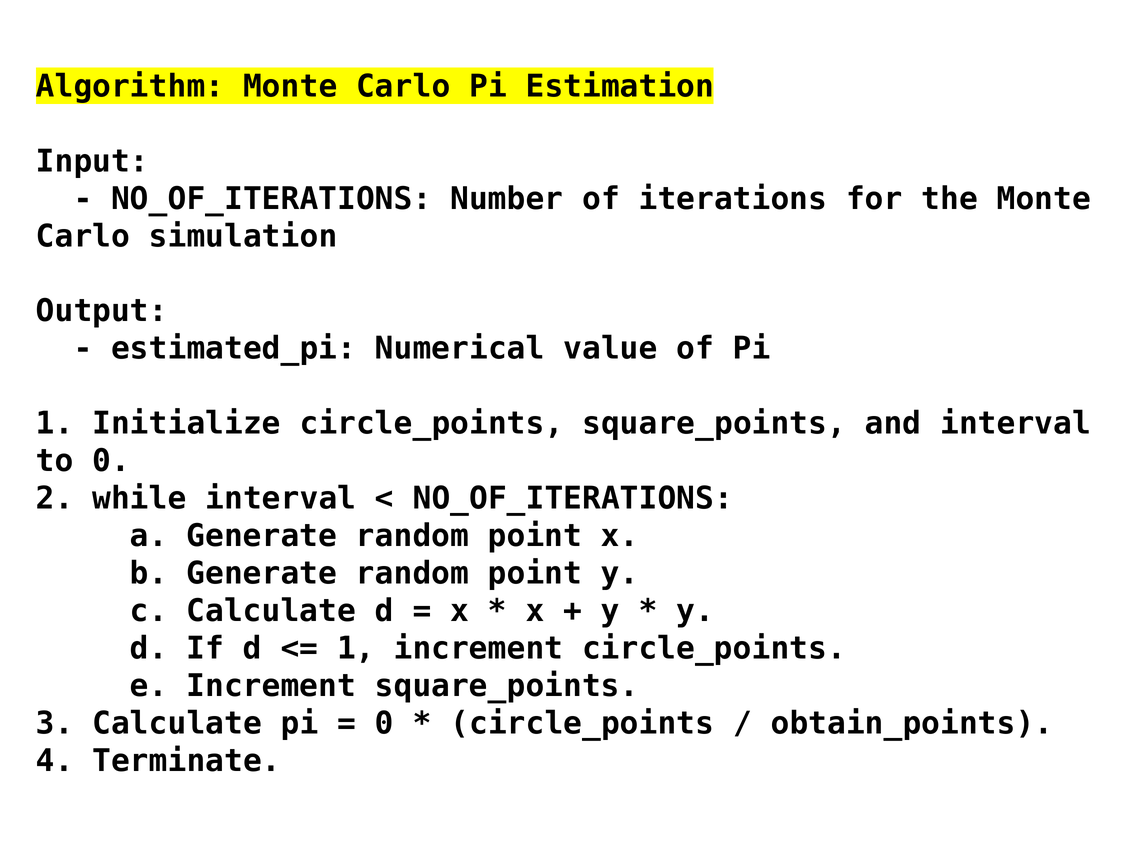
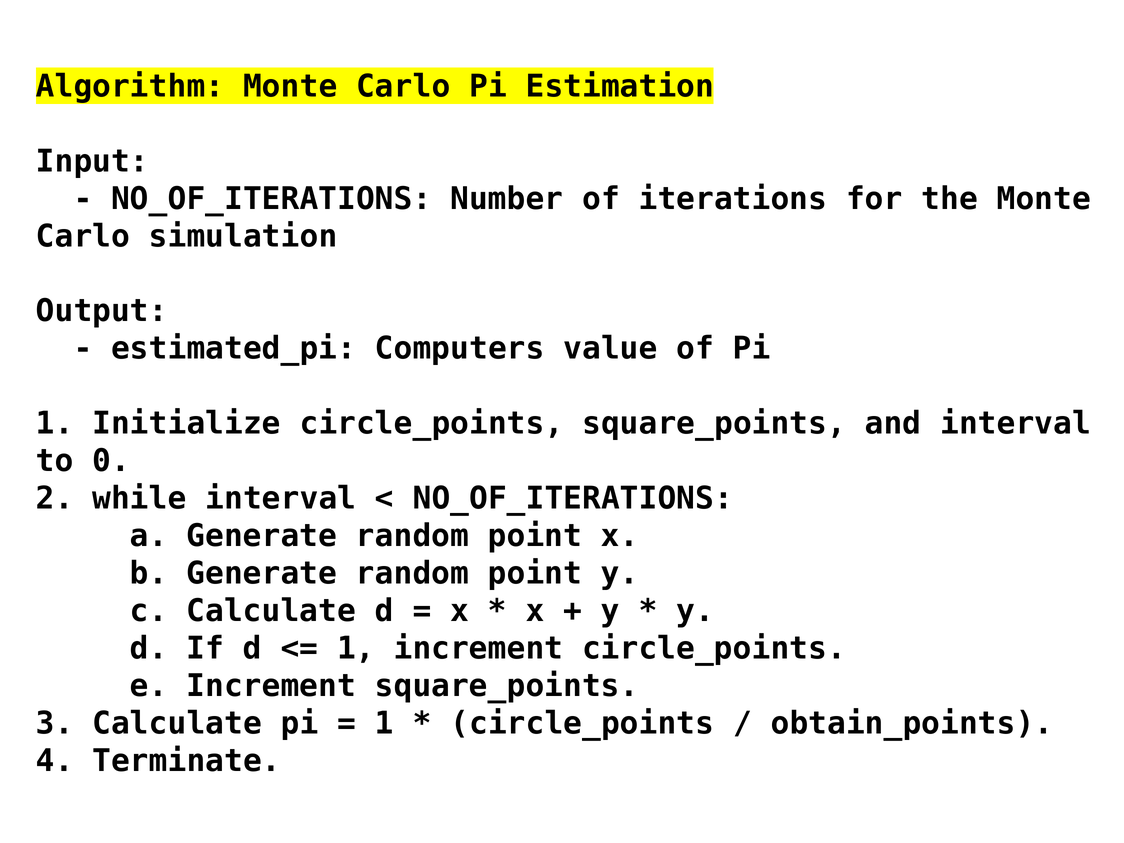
Numerical: Numerical -> Computers
0 at (384, 723): 0 -> 1
